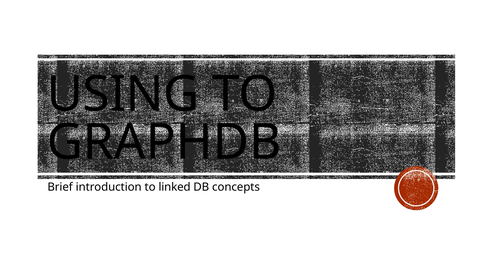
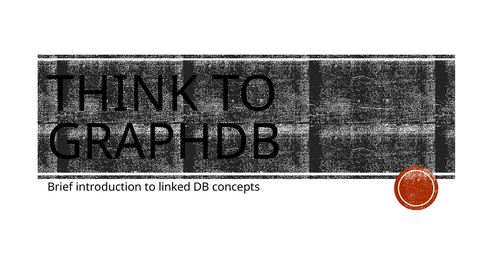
USING: USING -> THINK
